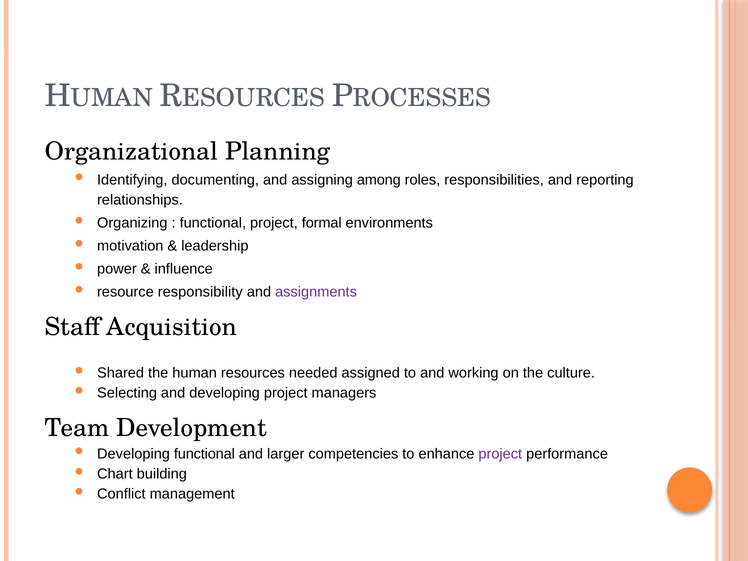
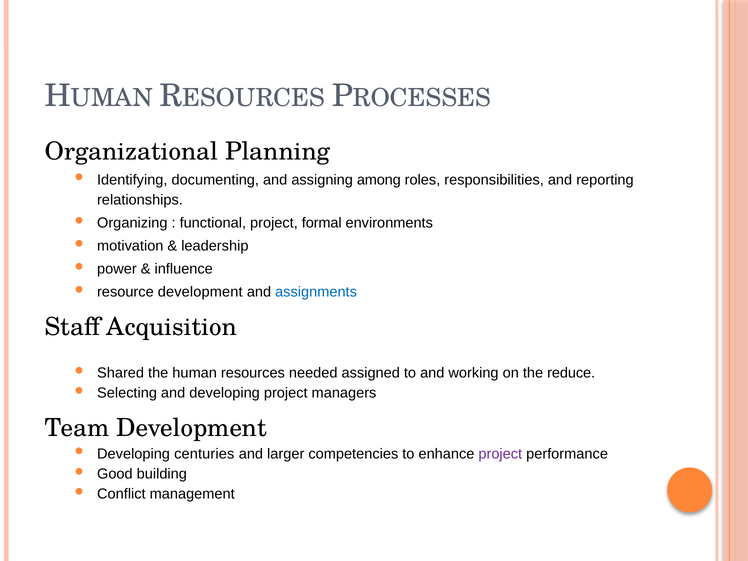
resource responsibility: responsibility -> development
assignments colour: purple -> blue
culture: culture -> reduce
Developing functional: functional -> centuries
Chart: Chart -> Good
